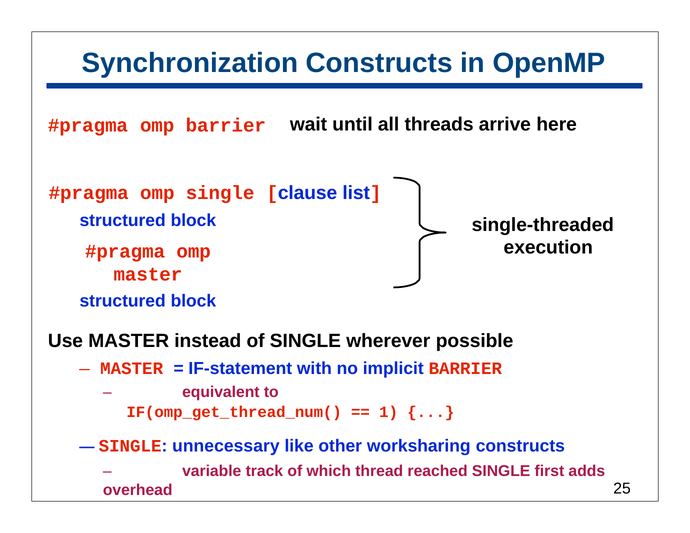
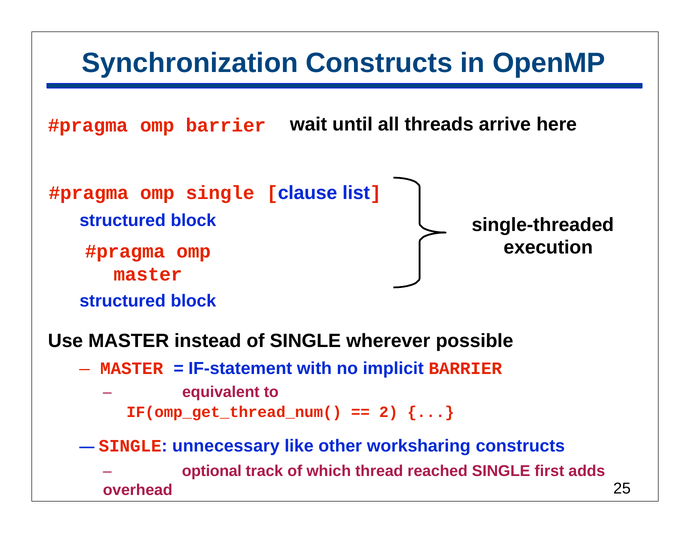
1: 1 -> 2
variable: variable -> optional
